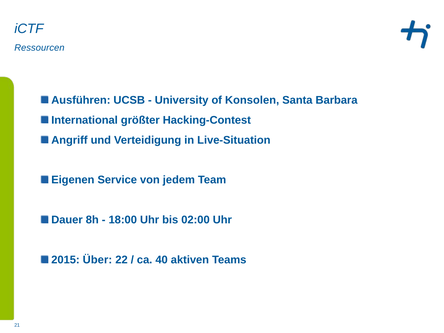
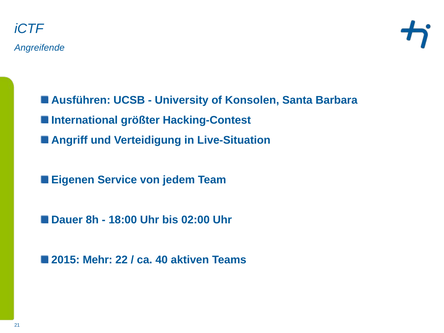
Ressourcen: Ressourcen -> Angreifende
Über: Über -> Mehr
